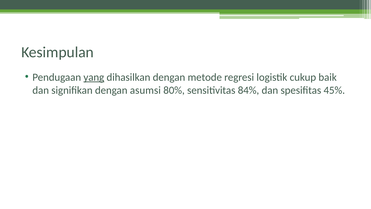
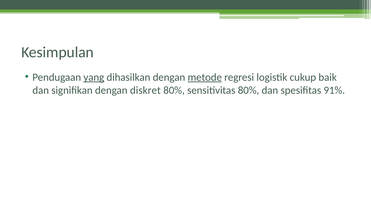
metode underline: none -> present
asumsi: asumsi -> diskret
sensitivitas 84%: 84% -> 80%
45%: 45% -> 91%
